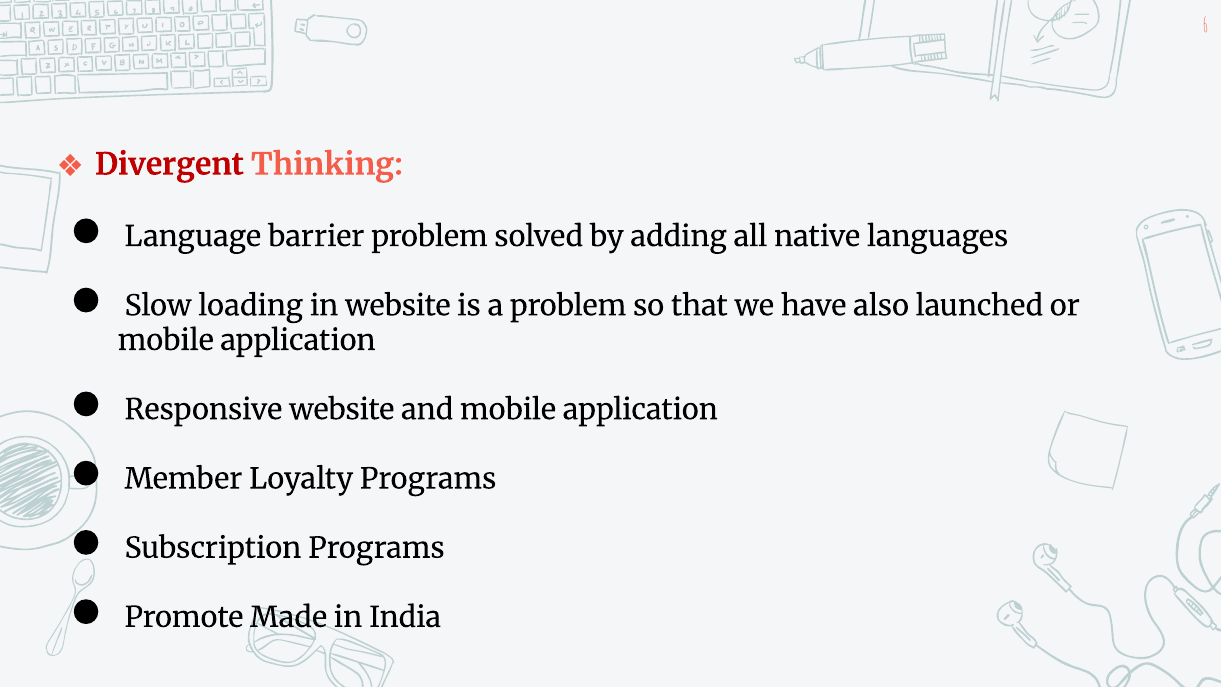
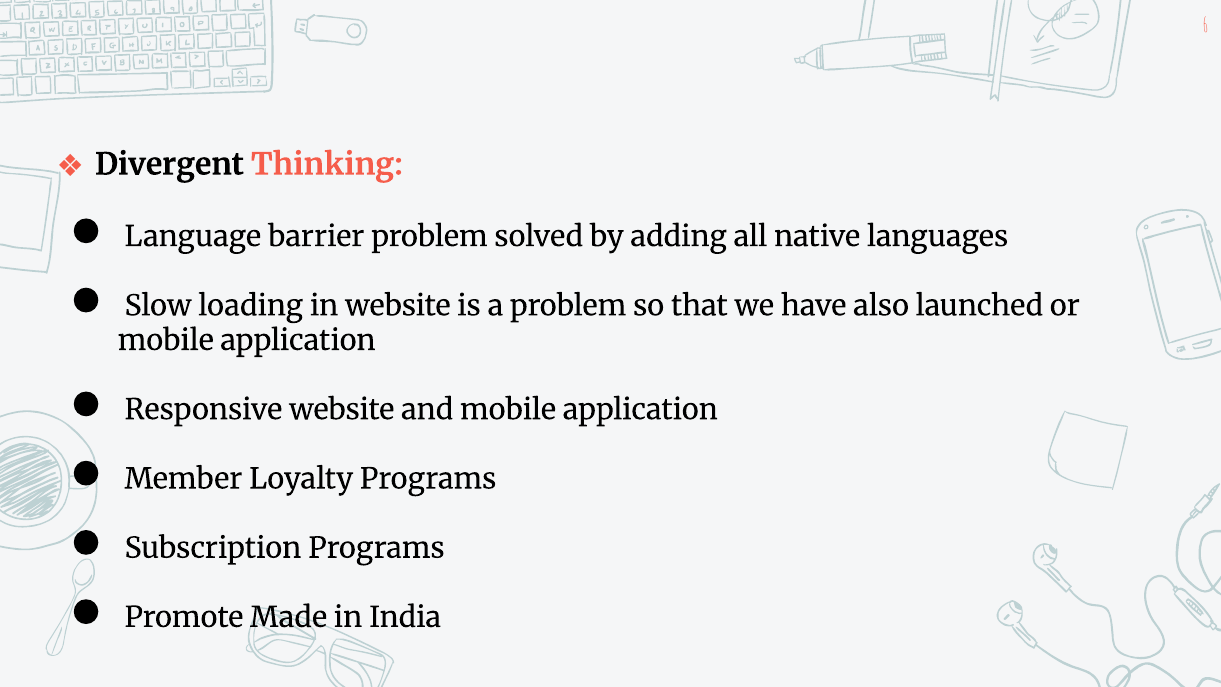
Divergent colour: red -> black
